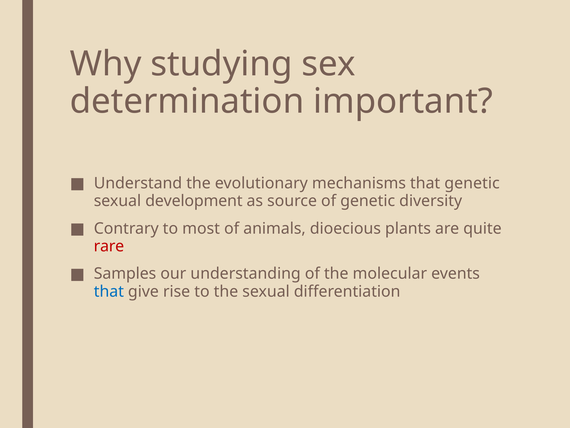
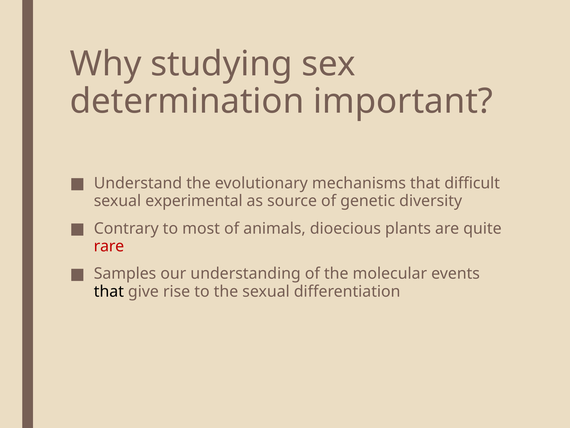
that genetic: genetic -> difficult
development: development -> experimental
that at (109, 291) colour: blue -> black
